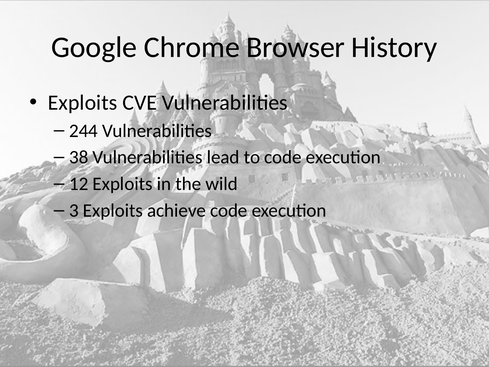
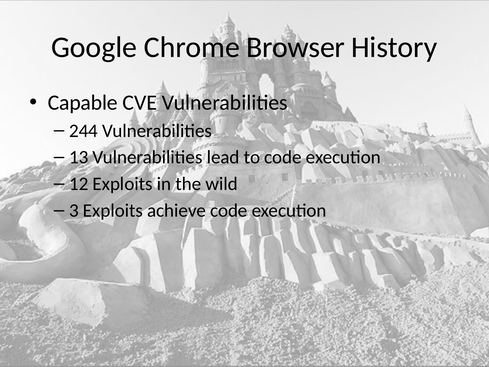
Exploits at (83, 103): Exploits -> Capable
38: 38 -> 13
